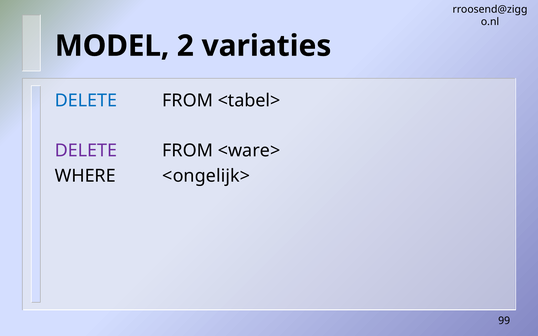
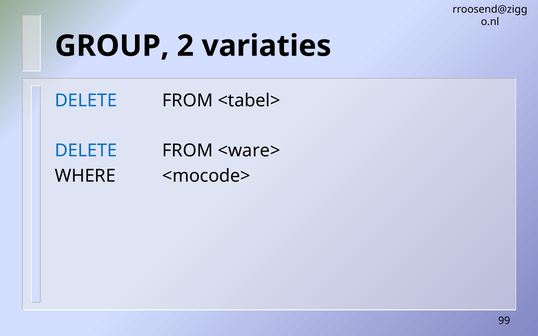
MODEL: MODEL -> GROUP
DELETE at (86, 151) colour: purple -> blue
<ongelijk>: <ongelijk> -> <mocode>
